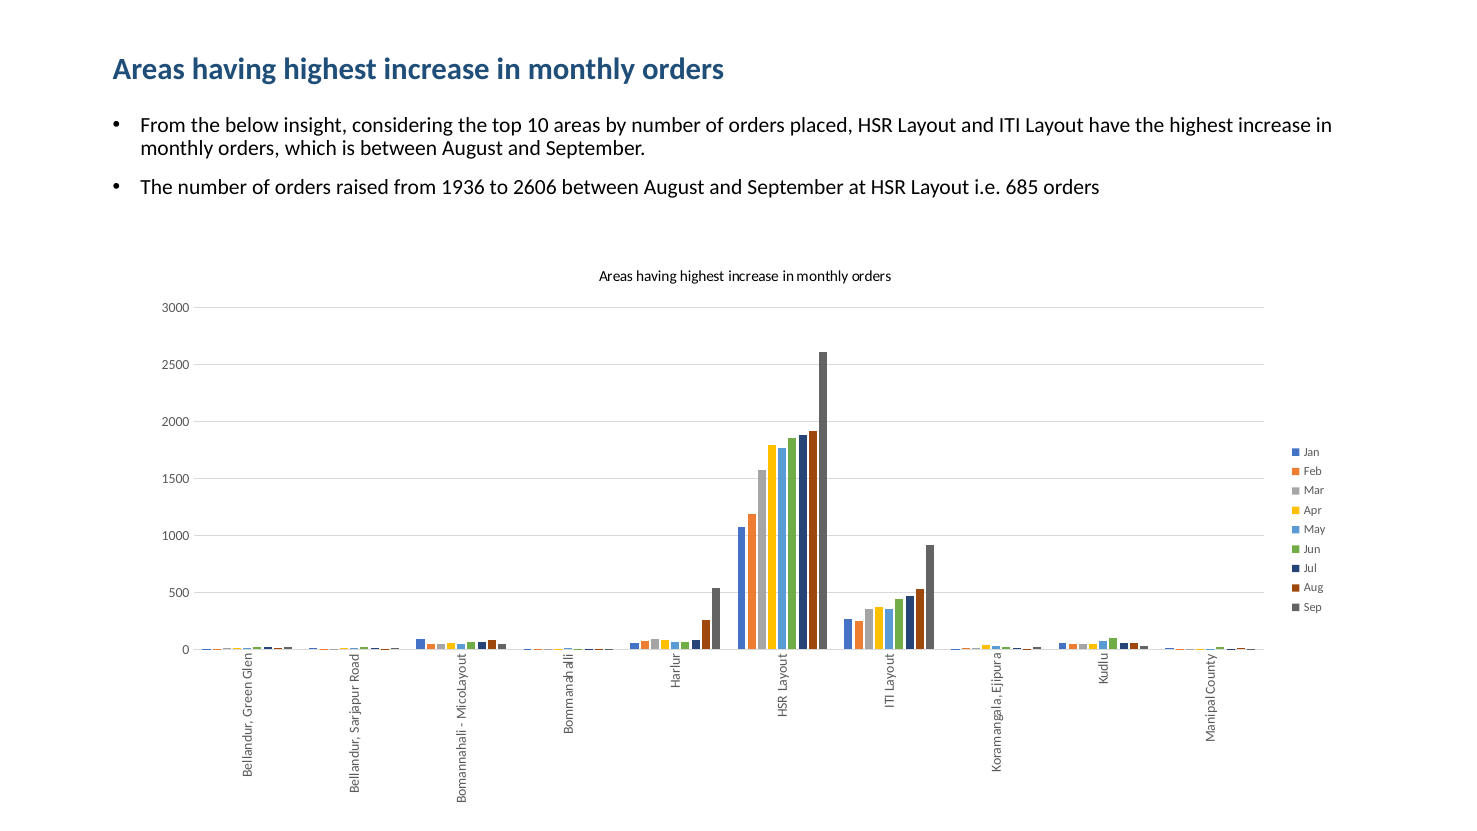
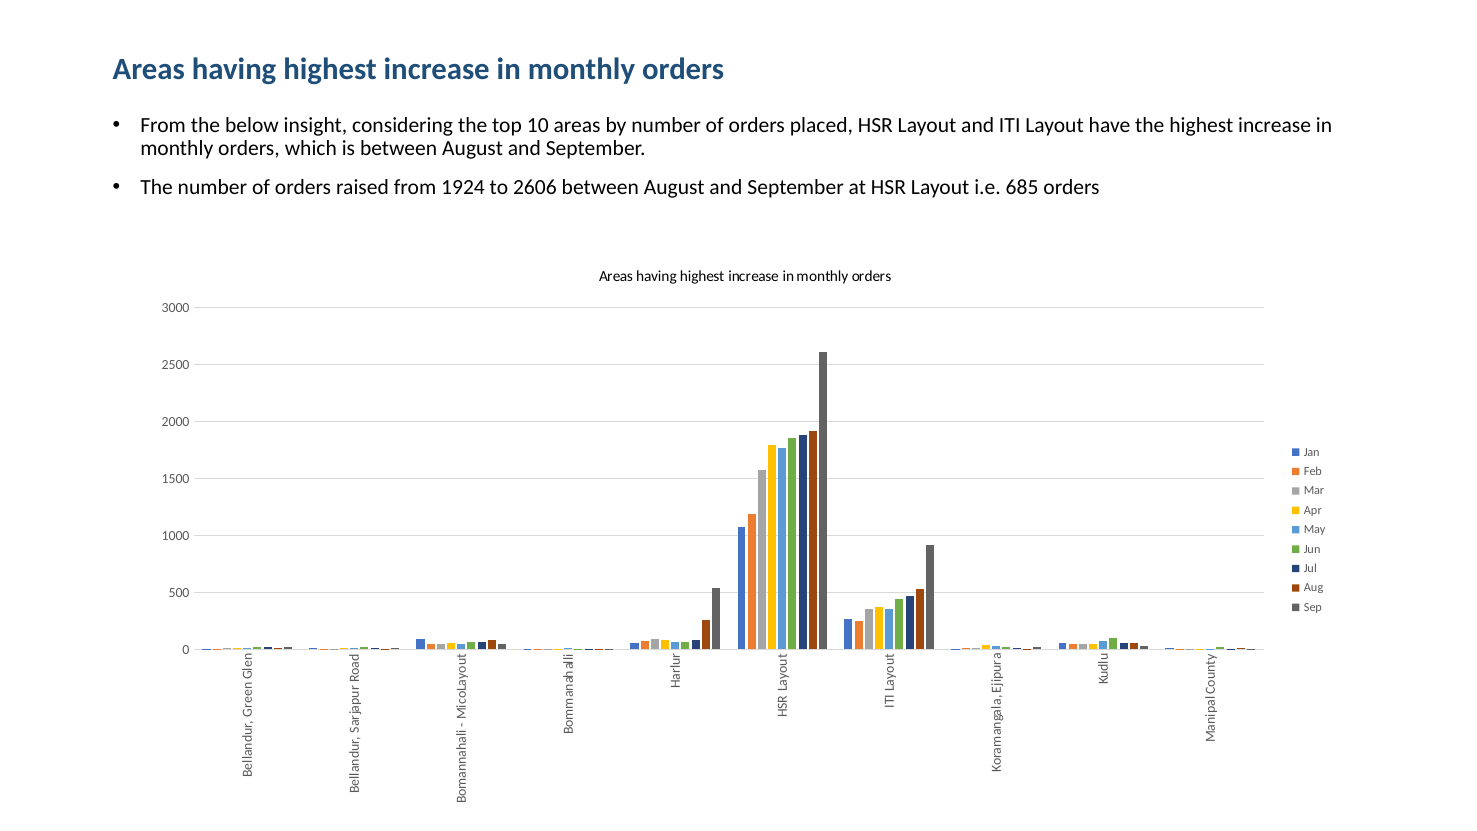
1936: 1936 -> 1924
